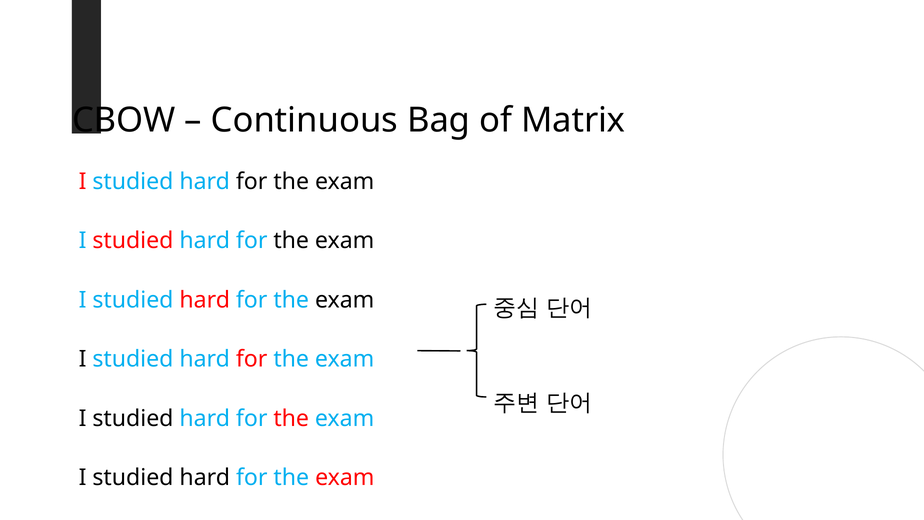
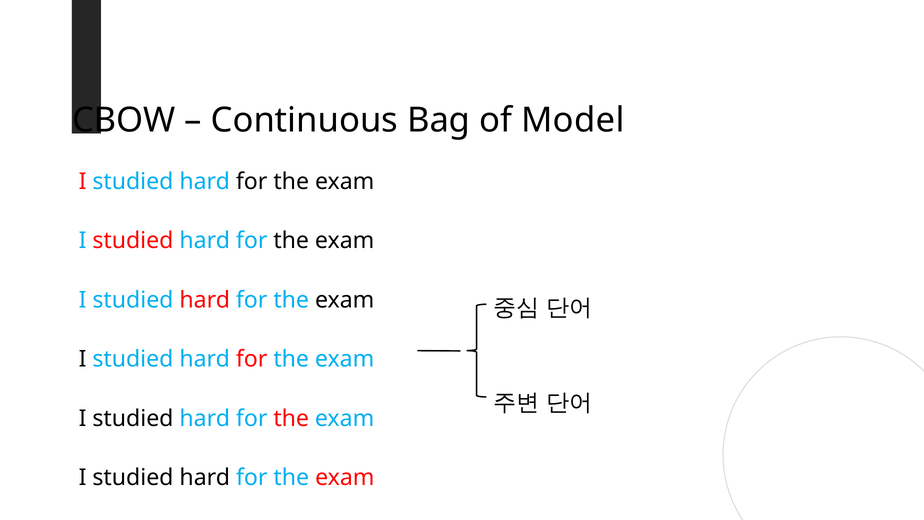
Matrix: Matrix -> Model
